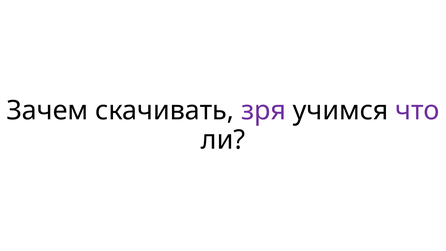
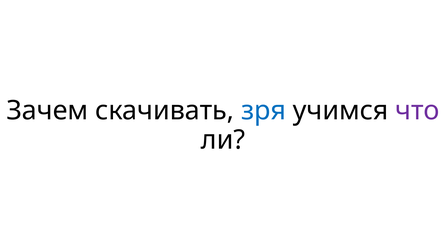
зря colour: purple -> blue
